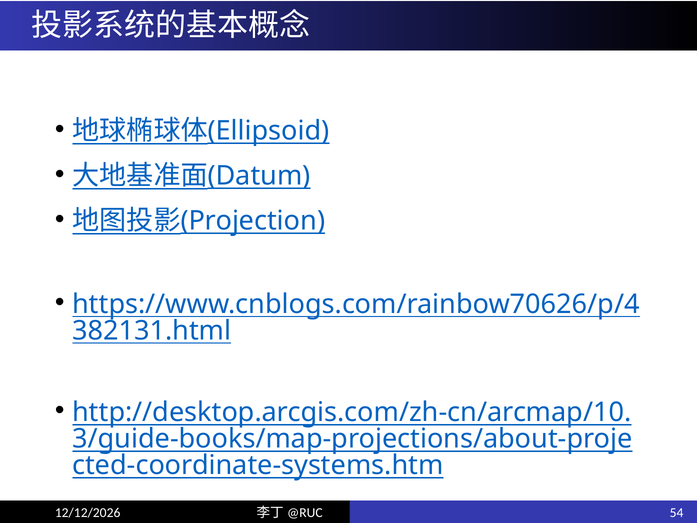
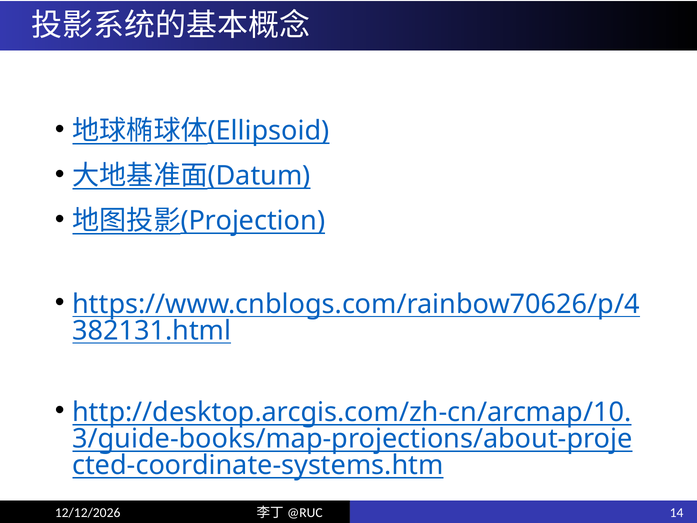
54: 54 -> 14
